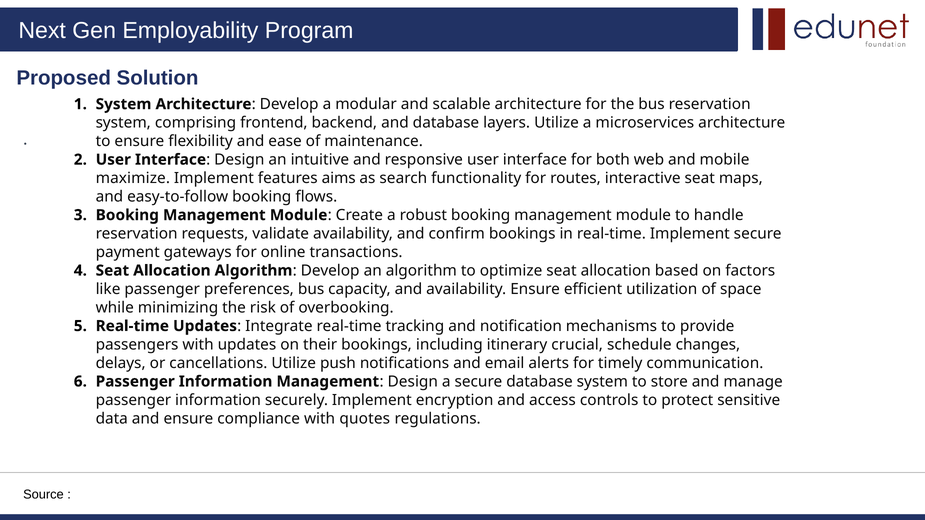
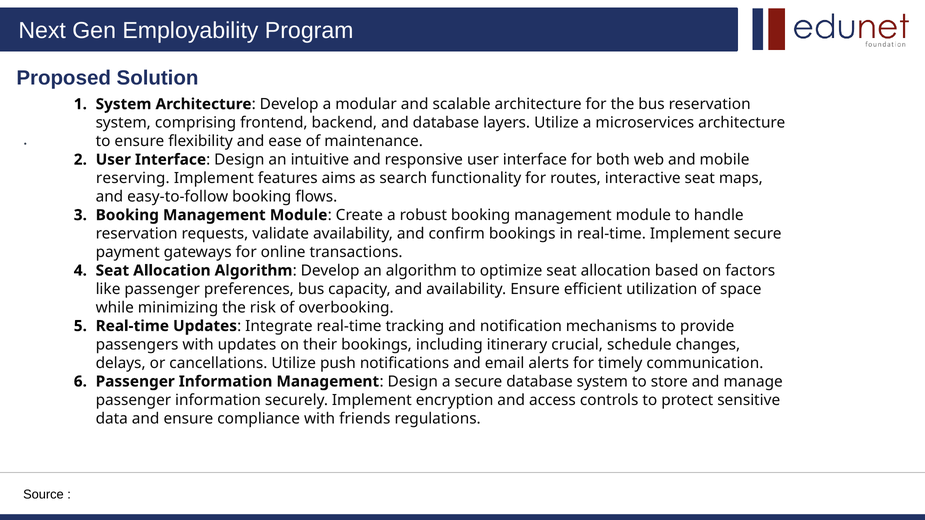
maximize: maximize -> reserving
quotes: quotes -> friends
